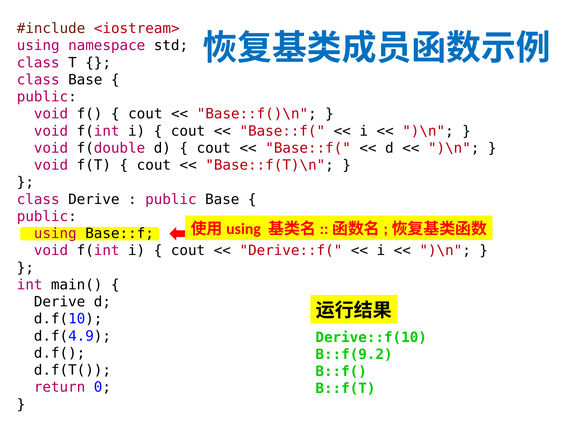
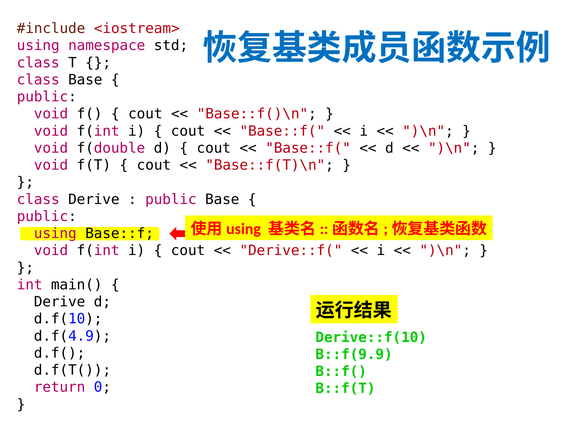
B::f(9.2: B::f(9.2 -> B::f(9.9
